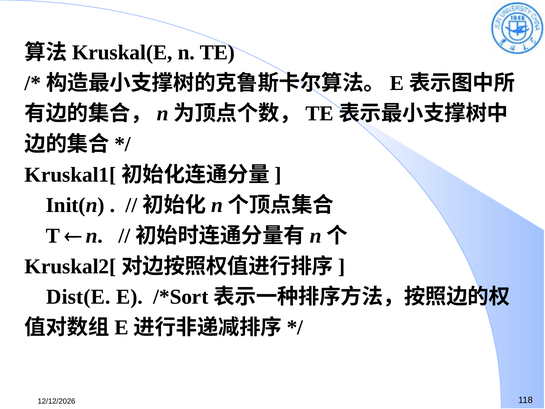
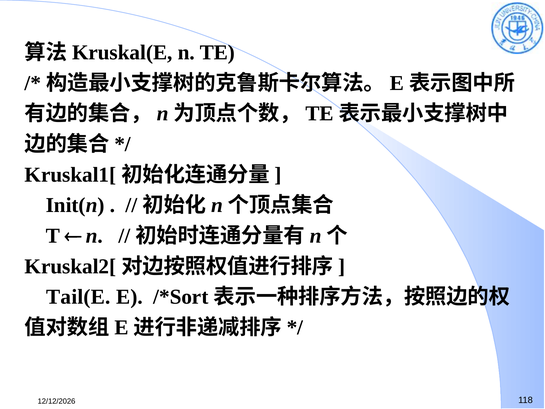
Dist(E: Dist(E -> Tail(E
